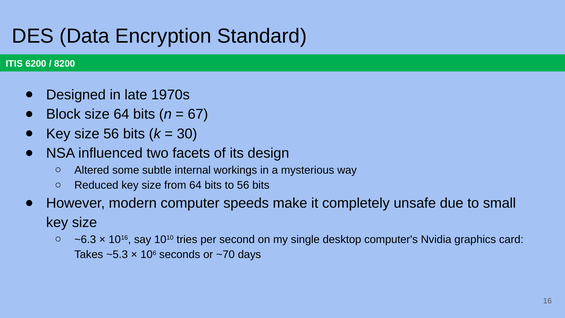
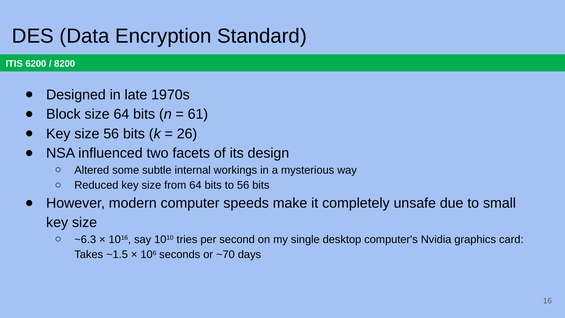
67: 67 -> 61
30: 30 -> 26
~5.3: ~5.3 -> ~1.5
